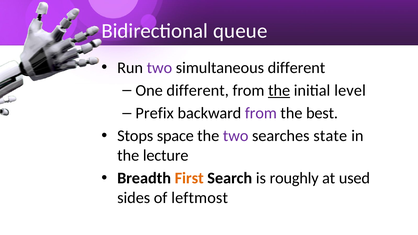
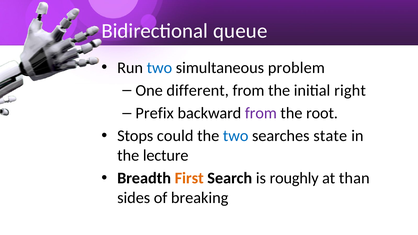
two at (159, 68) colour: purple -> blue
simultaneous different: different -> problem
the at (279, 90) underline: present -> none
level: level -> right
best: best -> root
space: space -> could
two at (236, 136) colour: purple -> blue
used: used -> than
leftmost: leftmost -> breaking
